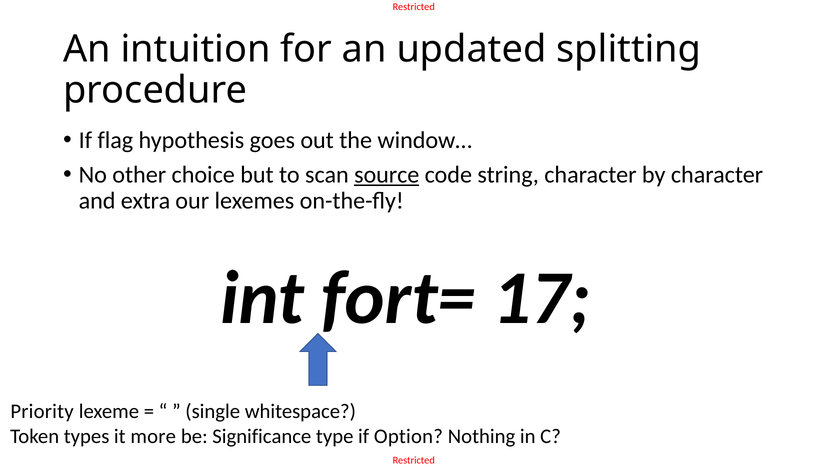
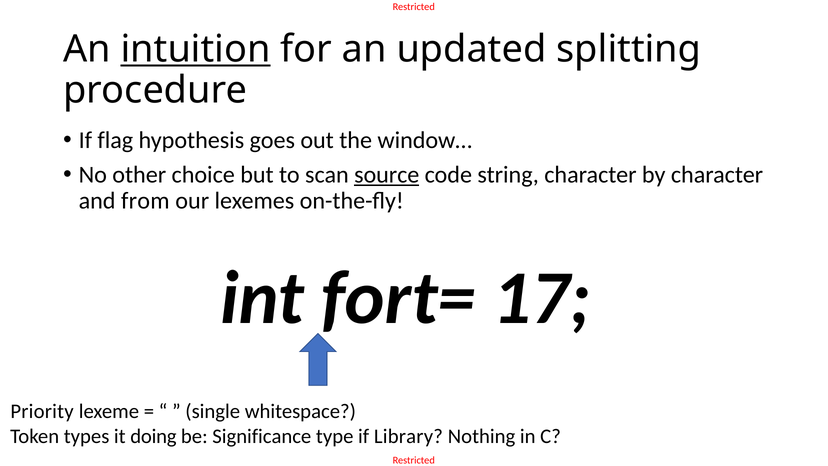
intuition underline: none -> present
extra: extra -> from
more: more -> doing
Option: Option -> Library
